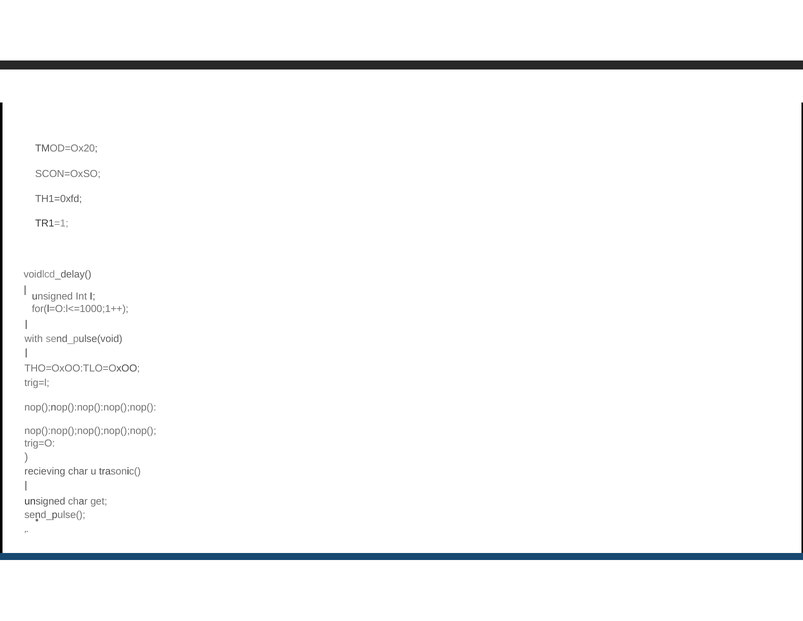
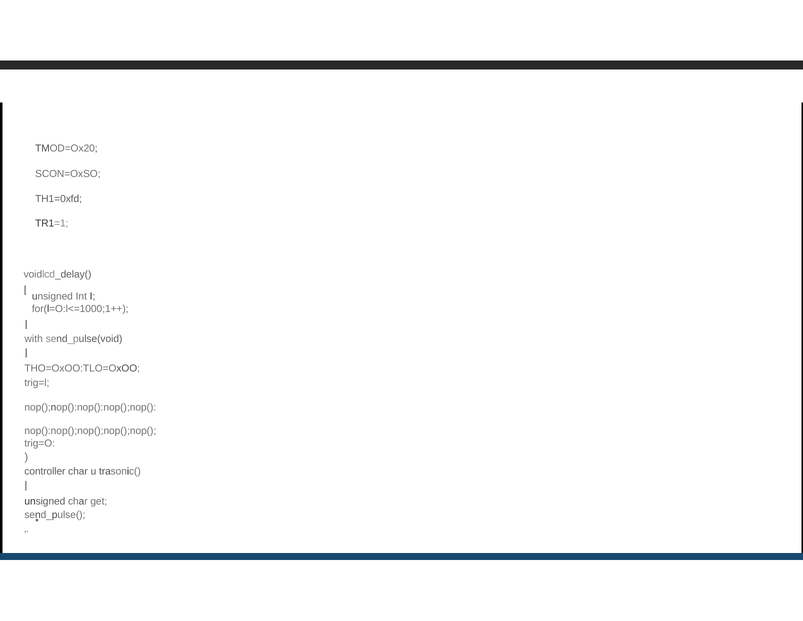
recieving: recieving -> controller
